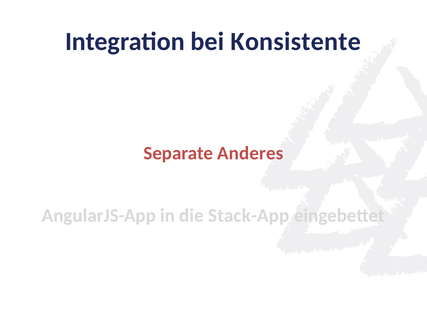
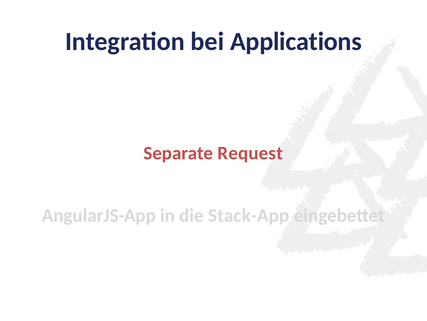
Konsistente: Konsistente -> Applications
Anderes: Anderes -> Request
